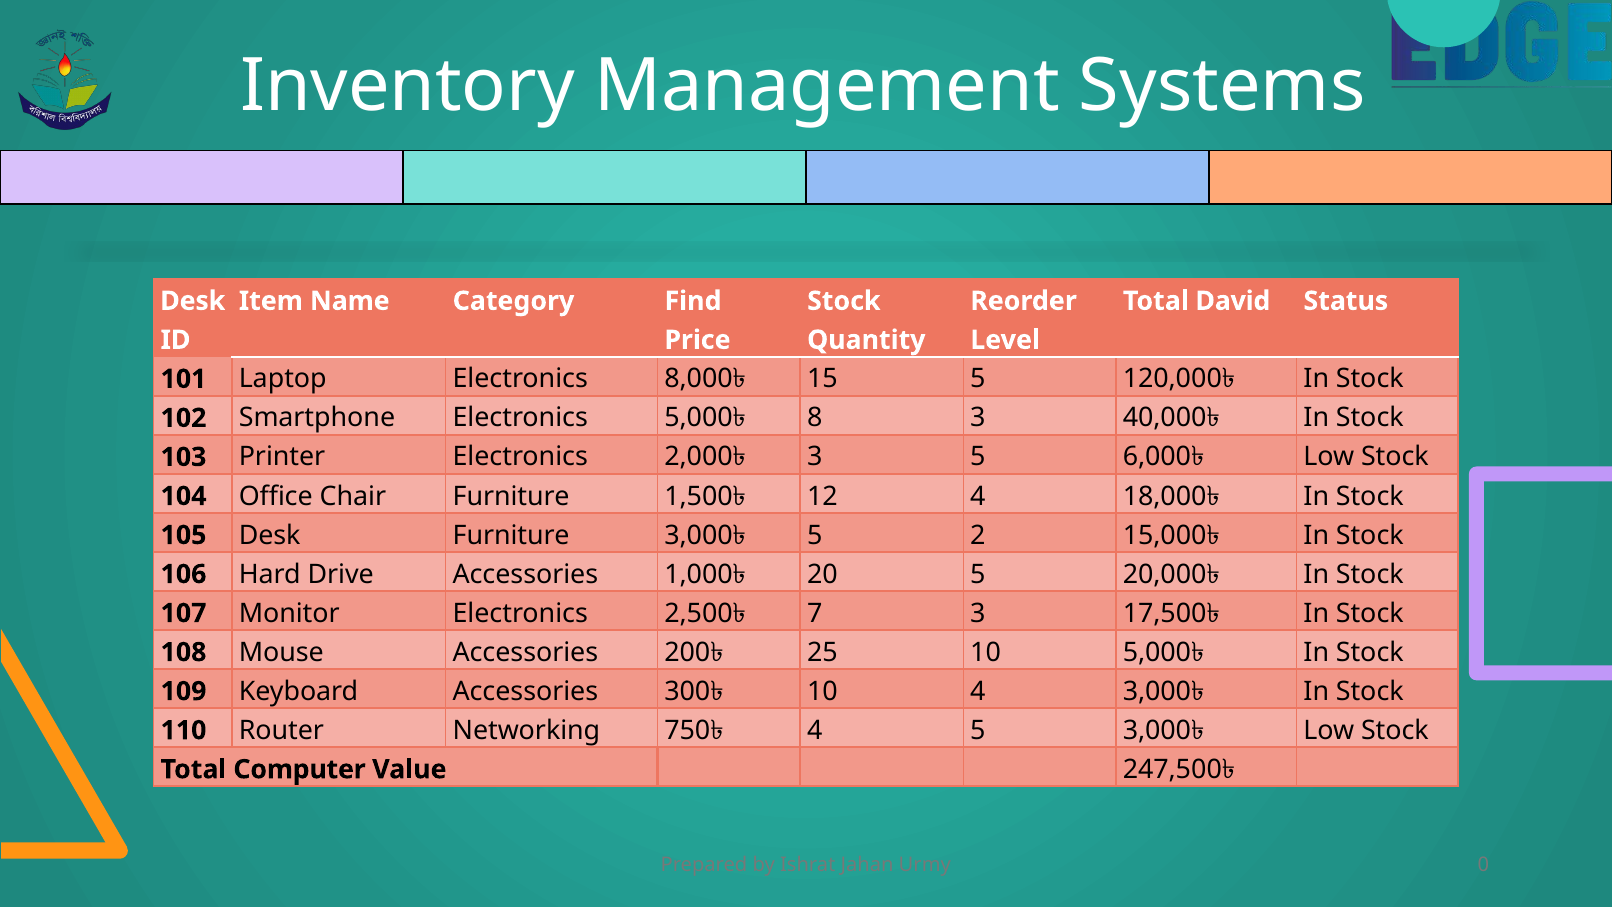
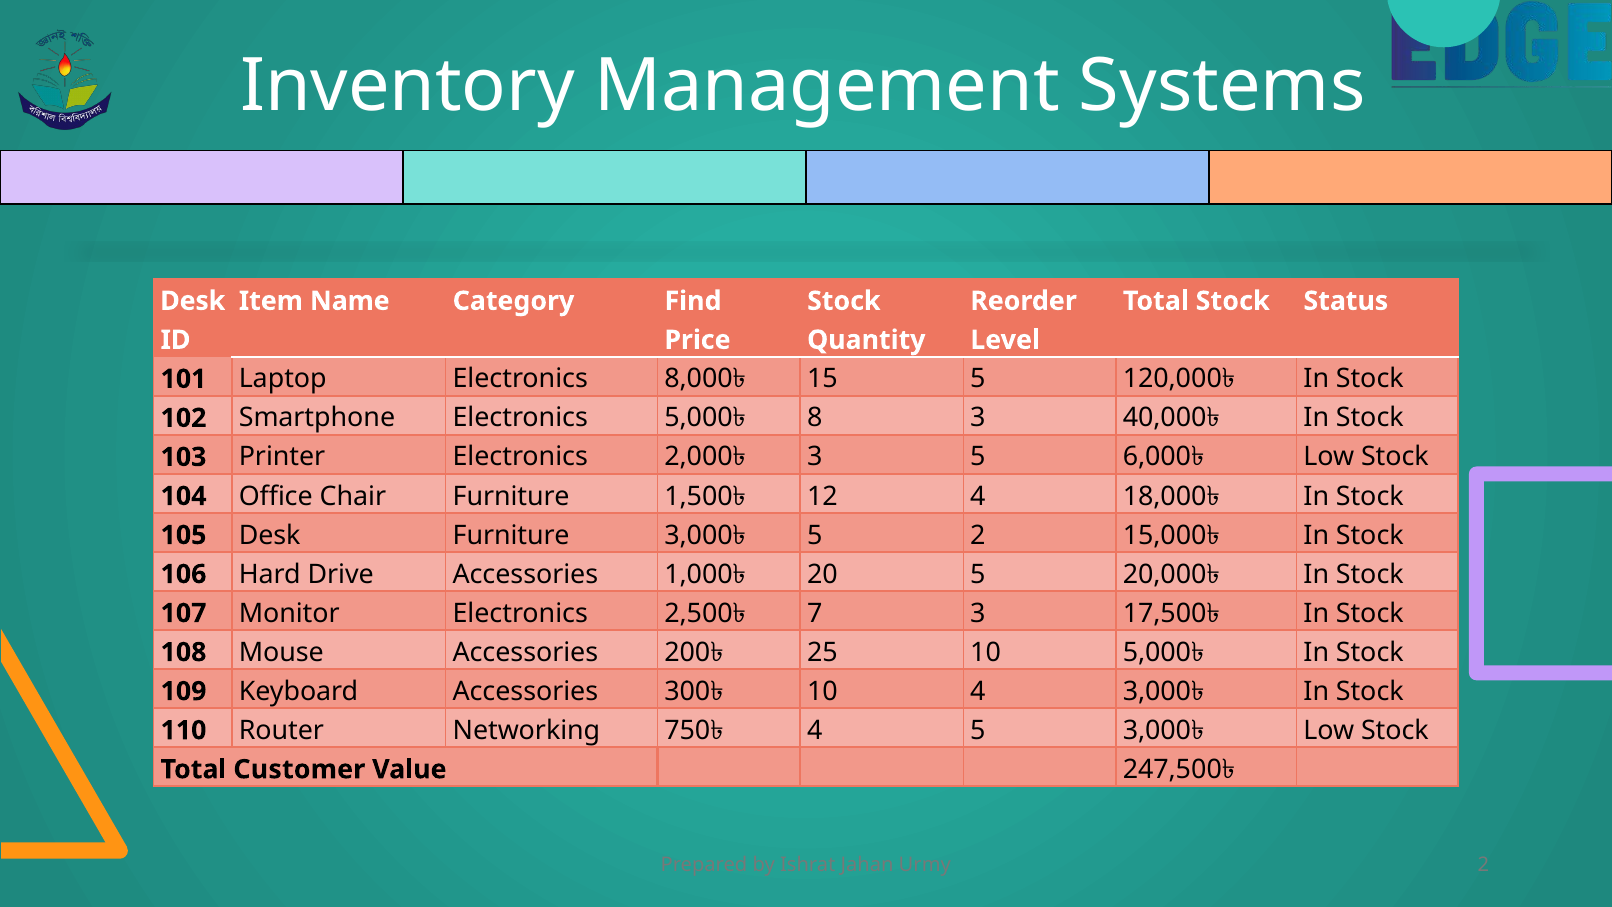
Total David: David -> Stock
Computer: Computer -> Customer
Urmy 0: 0 -> 2
